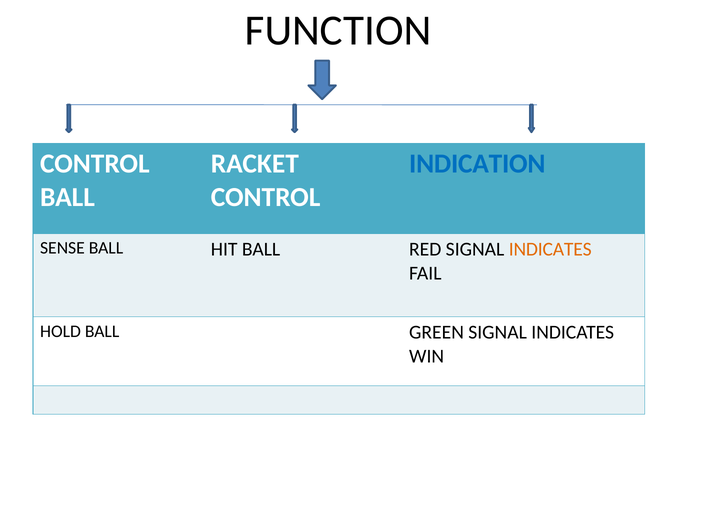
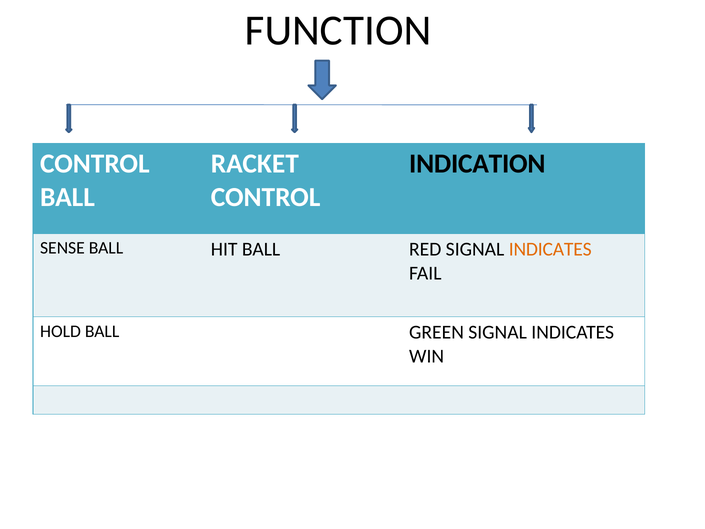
INDICATION colour: blue -> black
